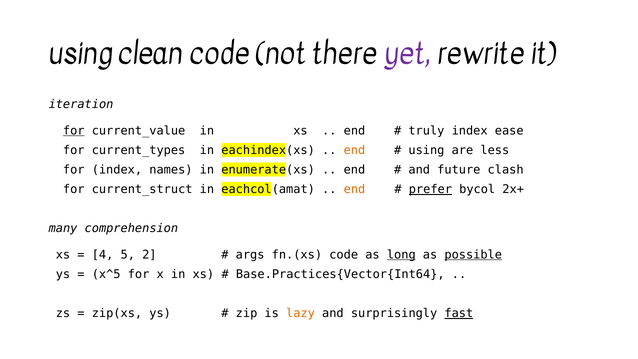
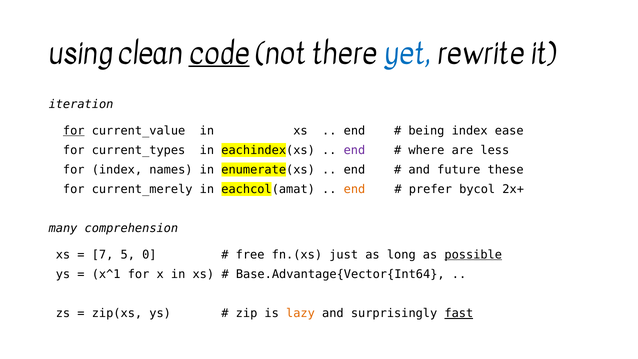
code at (219, 54) underline: none -> present
yet colour: purple -> blue
truly: truly -> being
end at (354, 150) colour: orange -> purple
using at (426, 150): using -> where
clash: clash -> these
current_struct: current_struct -> current_merely
prefer underline: present -> none
4: 4 -> 7
2: 2 -> 0
args: args -> free
fn.(xs code: code -> just
long underline: present -> none
x^5: x^5 -> x^1
Base.Practices{Vector{Int64: Base.Practices{Vector{Int64 -> Base.Advantage{Vector{Int64
